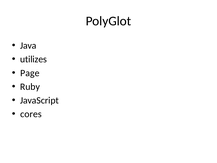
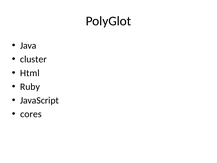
utilizes: utilizes -> cluster
Page: Page -> Html
